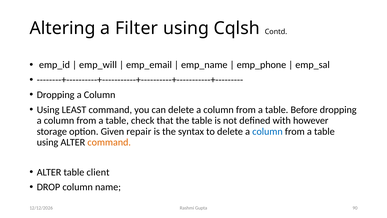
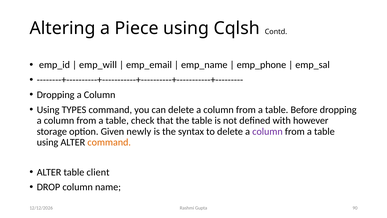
Filter: Filter -> Piece
LEAST: LEAST -> TYPES
repair: repair -> newly
column at (267, 131) colour: blue -> purple
